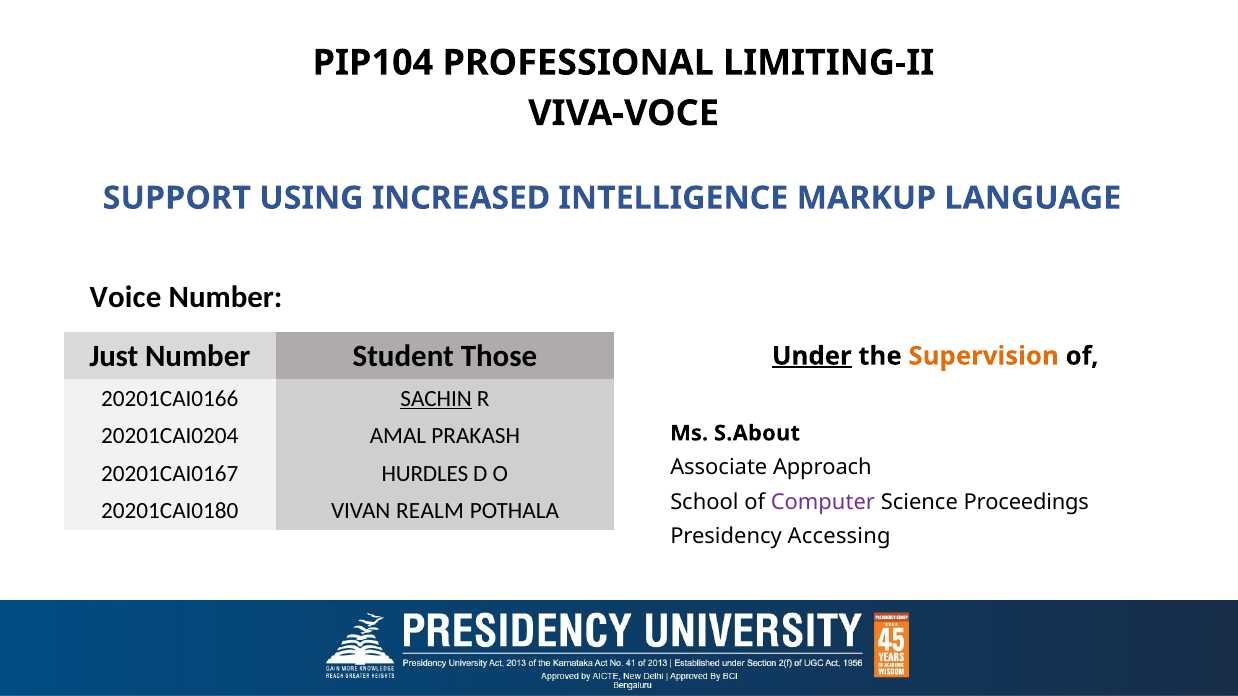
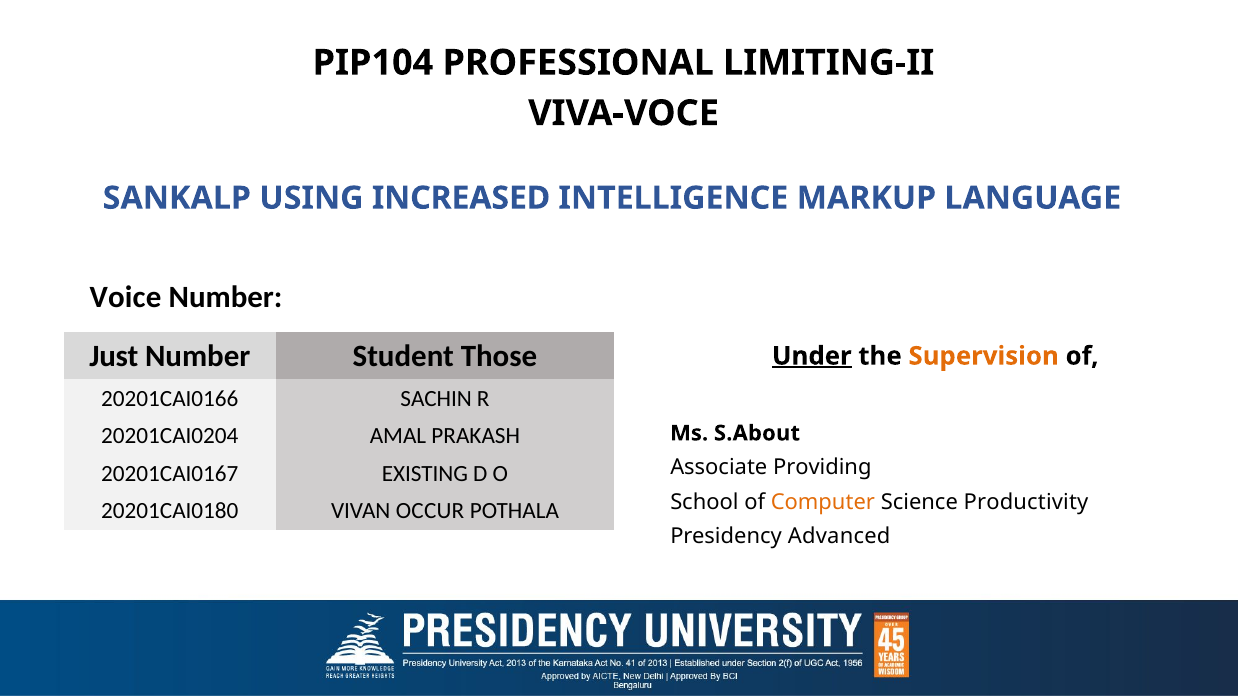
SUPPORT: SUPPORT -> SANKALP
SACHIN underline: present -> none
Approach: Approach -> Providing
HURDLES: HURDLES -> EXISTING
Computer colour: purple -> orange
Proceedings: Proceedings -> Productivity
REALM: REALM -> OCCUR
Accessing: Accessing -> Advanced
